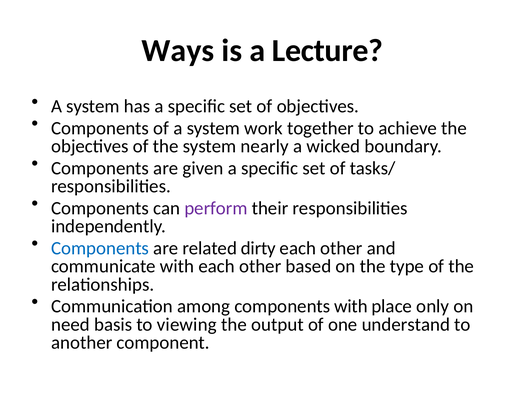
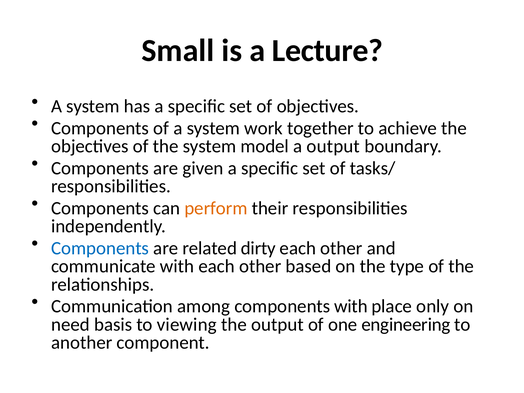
Ways: Ways -> Small
nearly: nearly -> model
a wicked: wicked -> output
perform colour: purple -> orange
understand: understand -> engineering
